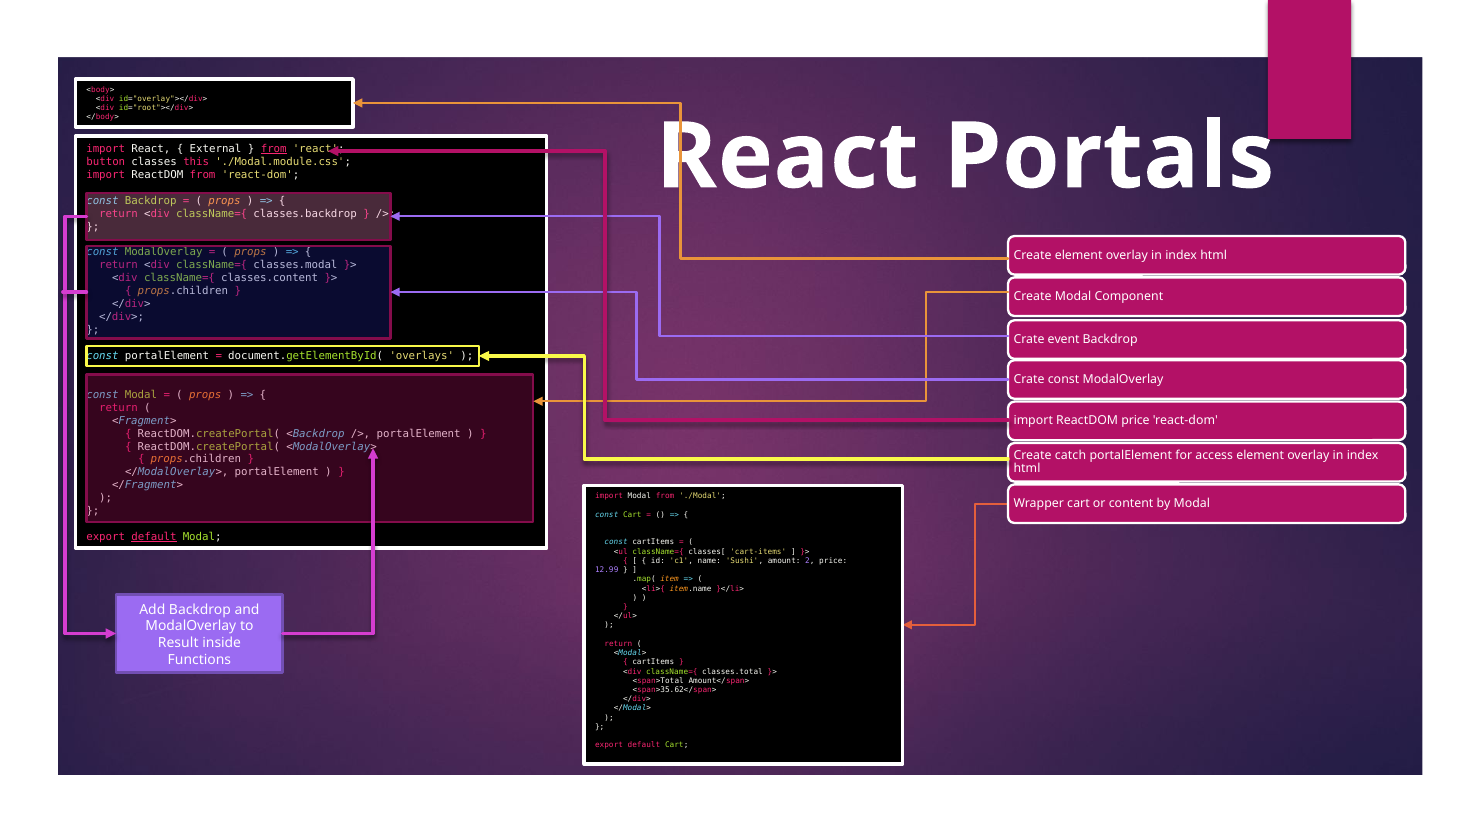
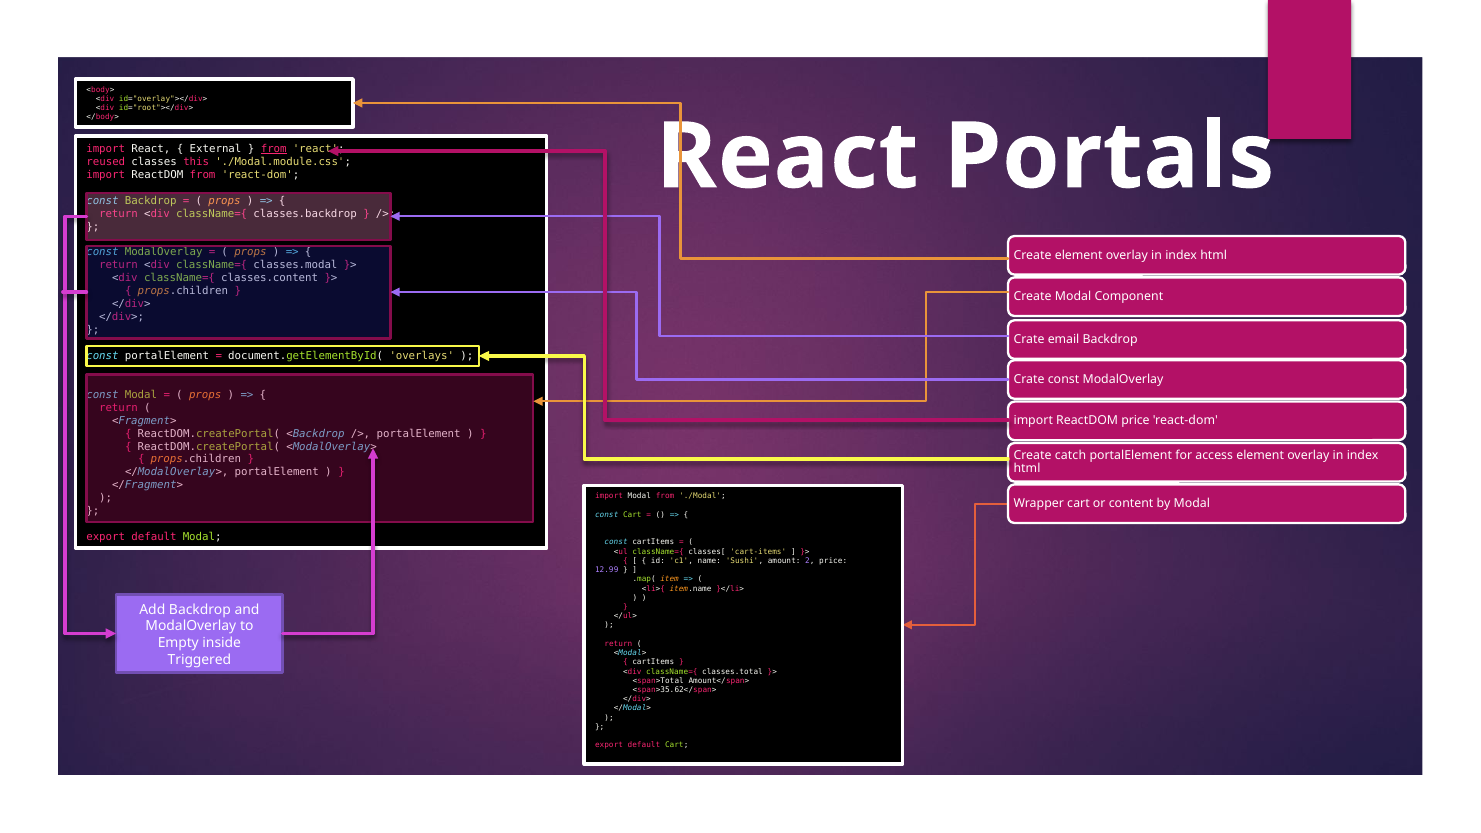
button: button -> reused
event: event -> email
default at (154, 537) underline: present -> none
Result: Result -> Empty
Functions: Functions -> Triggered
